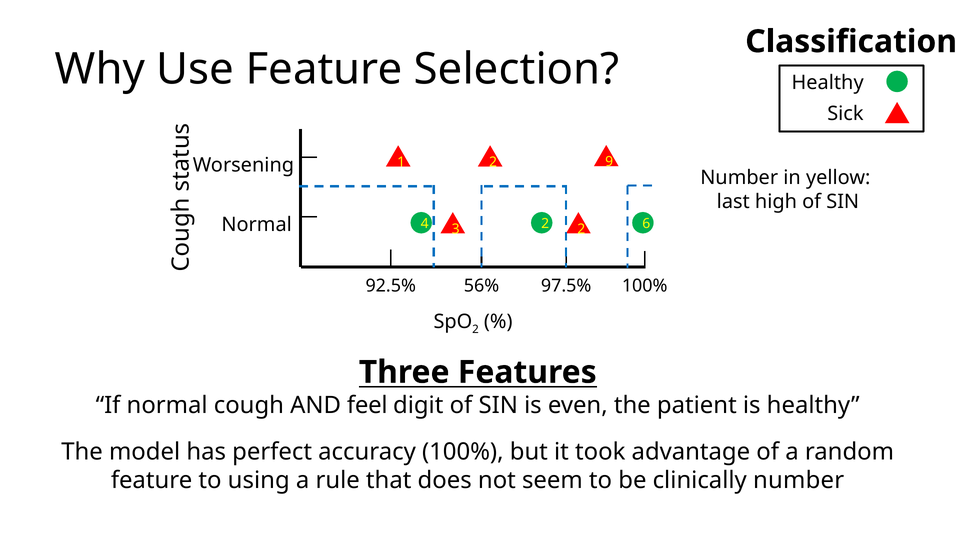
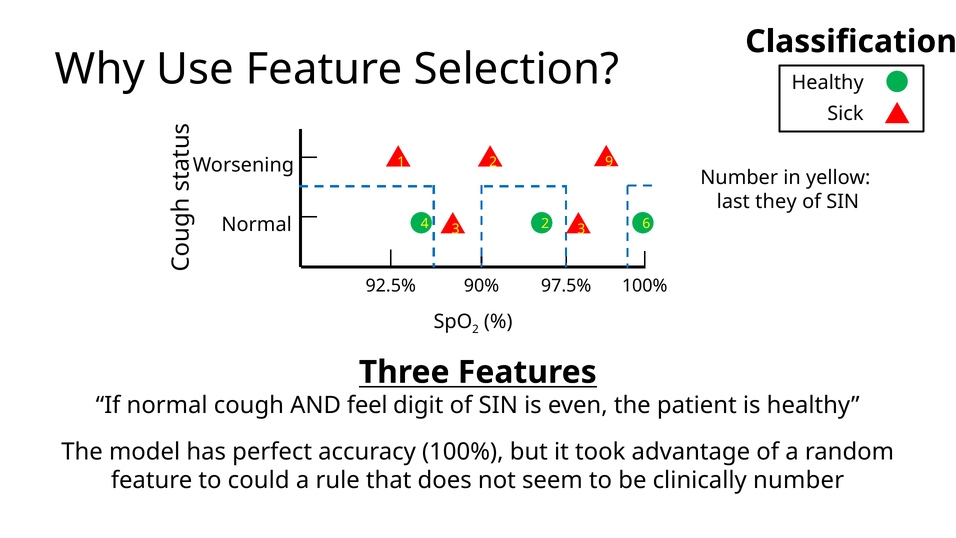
high: high -> they
4 2: 2 -> 3
56%: 56% -> 90%
using: using -> could
